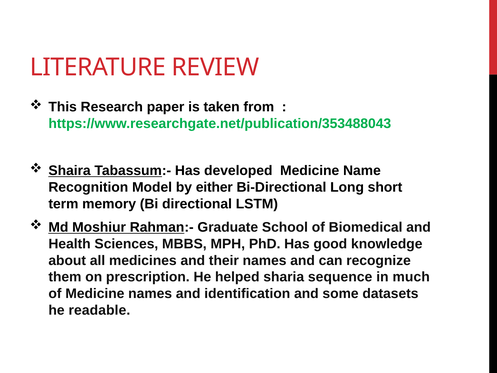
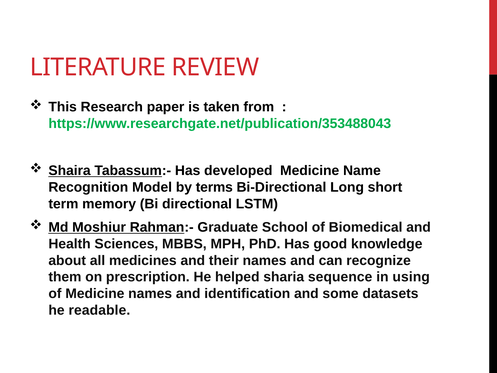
either: either -> terms
much: much -> using
